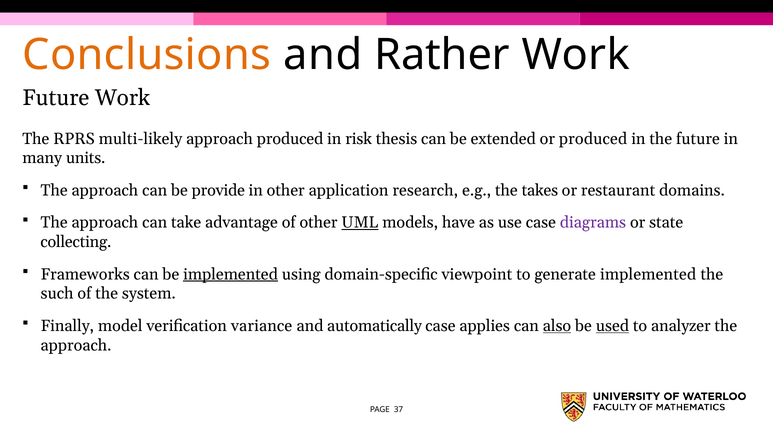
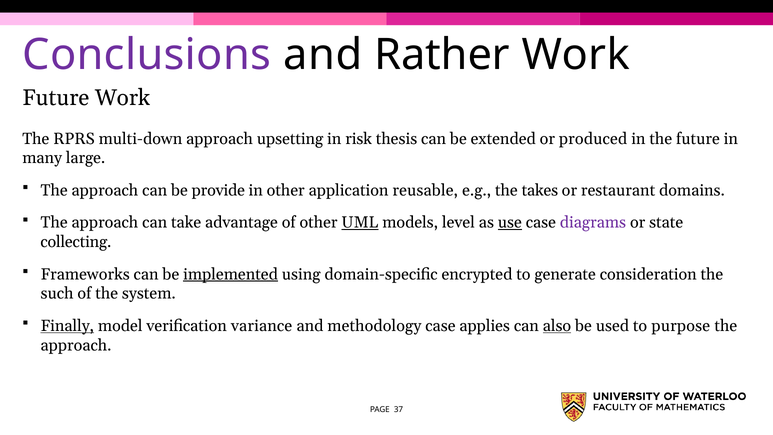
Conclusions colour: orange -> purple
multi-likely: multi-likely -> multi-down
approach produced: produced -> upsetting
units: units -> large
research: research -> reusable
have: have -> level
use underline: none -> present
viewpoint: viewpoint -> encrypted
generate implemented: implemented -> consideration
Finally underline: none -> present
automatically: automatically -> methodology
used underline: present -> none
analyzer: analyzer -> purpose
